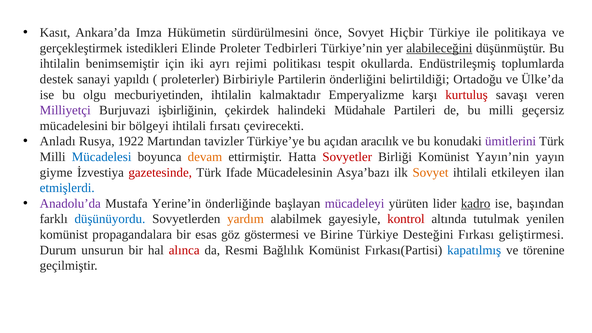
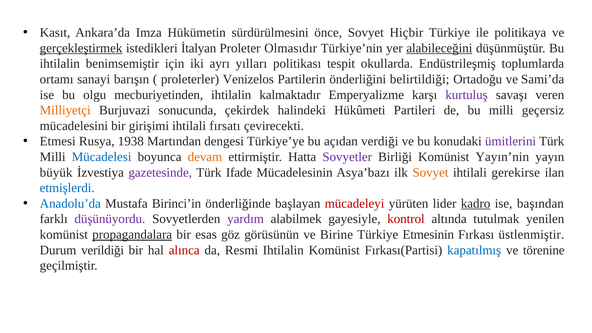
gerçekleştirmek underline: none -> present
Elinde: Elinde -> İtalyan
Tedbirleri: Tedbirleri -> Olmasıdır
rejimi: rejimi -> yılları
destek: destek -> ortamı
yapıldı: yapıldı -> barışın
Birbiriyle: Birbiriyle -> Venizelos
Ülke’da: Ülke’da -> Sami’da
kurtuluş colour: red -> purple
Milliyetçi colour: purple -> orange
işbirliğinin: işbirliğinin -> sonucunda
Müdahale: Müdahale -> Hükûmeti
bölgeyi: bölgeyi -> girişimi
Anladı: Anladı -> Etmesi
1922: 1922 -> 1938
tavizler: tavizler -> dengesi
aracılık: aracılık -> verdiği
Sovyetler colour: red -> purple
giyme: giyme -> büyük
gazetesinde colour: red -> purple
etkileyen: etkileyen -> gerekirse
Anadolu’da colour: purple -> blue
Yerine’in: Yerine’in -> Birinci’in
mücadeleyi colour: purple -> red
düşünüyordu colour: blue -> purple
yardım colour: orange -> purple
propagandalara underline: none -> present
göstermesi: göstermesi -> görüsünün
Desteğini: Desteğini -> Etmesinin
geliştirmesi: geliştirmesi -> üstlenmiştir
unsurun: unsurun -> verildiği
Resmi Bağlılık: Bağlılık -> Ihtilalin
